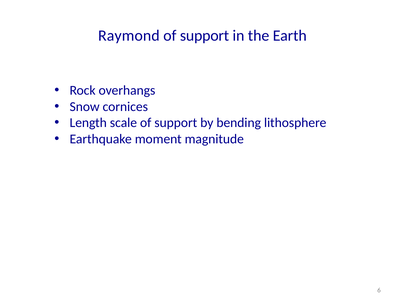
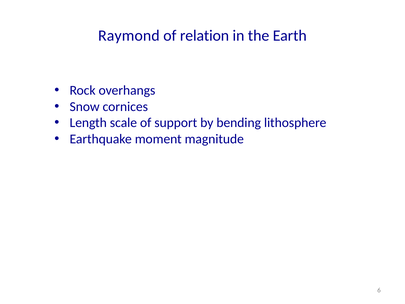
support at (205, 36): support -> relation
